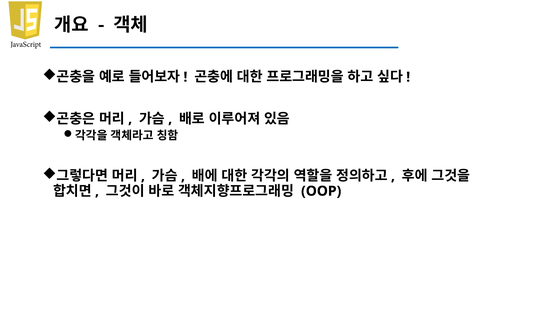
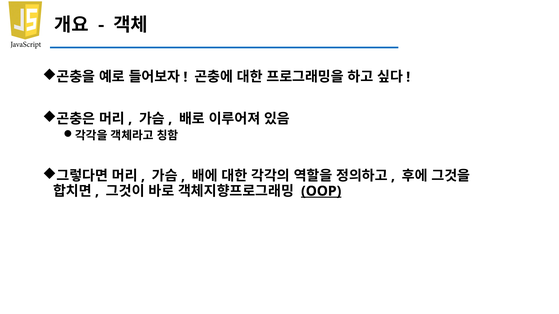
OOP underline: none -> present
